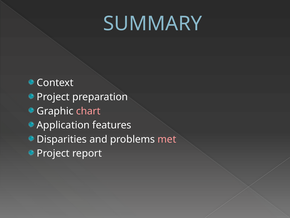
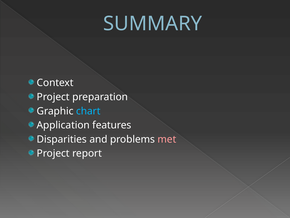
chart colour: pink -> light blue
